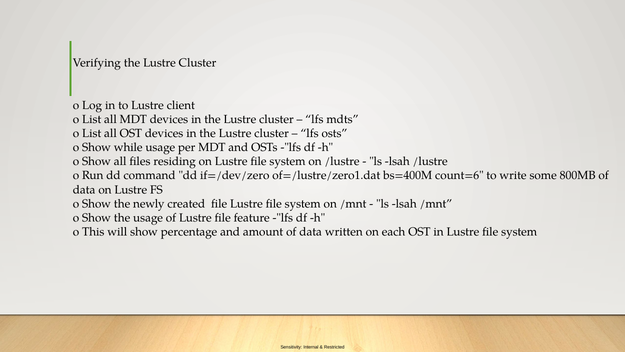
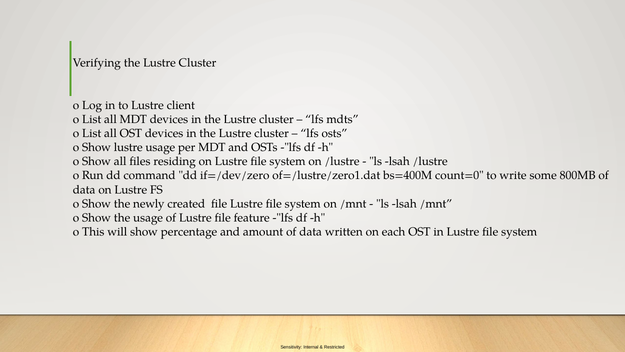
Show while: while -> lustre
count=6: count=6 -> count=0
